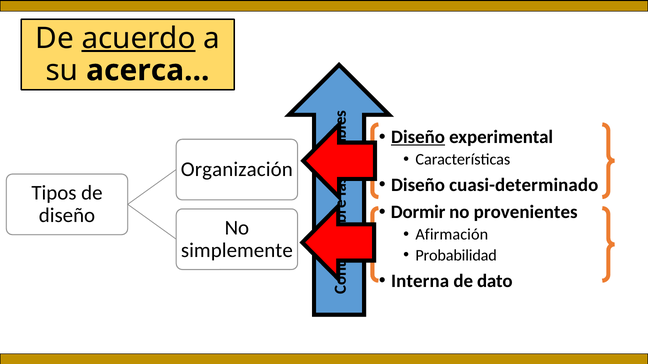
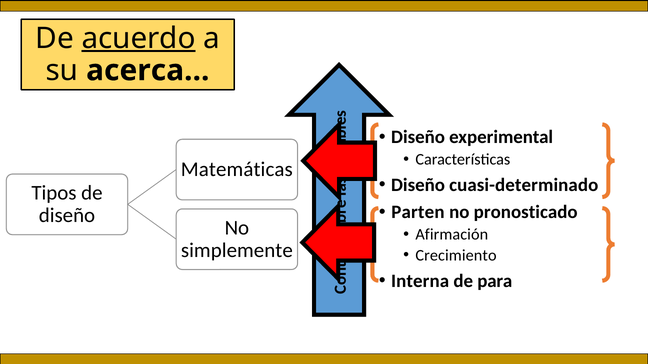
Diseño at (418, 137) underline: present -> none
Organización: Organización -> Matemáticas
Dormir: Dormir -> Parten
provenientes: provenientes -> pronosticado
Probabilidad: Probabilidad -> Crecimiento
dato: dato -> para
